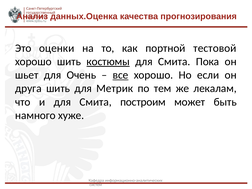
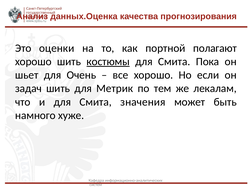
тестовой: тестовой -> полагают
все underline: present -> none
друга: друга -> задач
построим: построим -> значения
